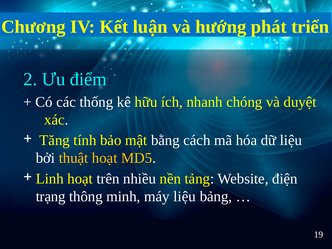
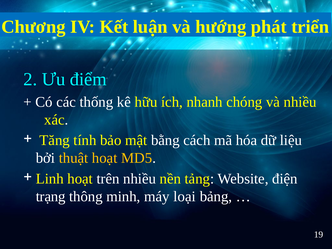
và duyệt: duyệt -> nhiều
máy liệu: liệu -> loại
